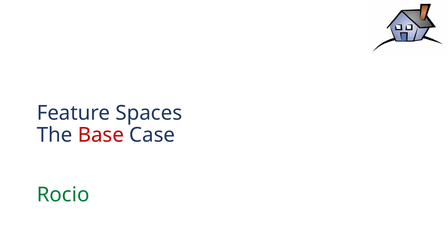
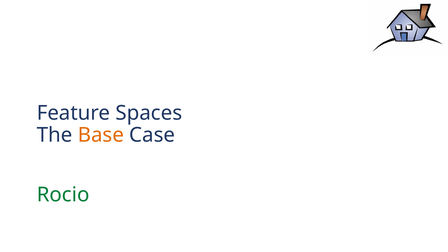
Base colour: red -> orange
